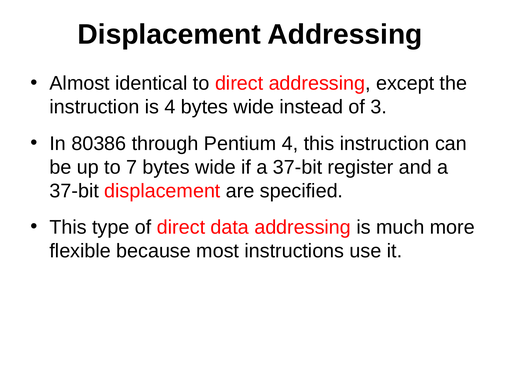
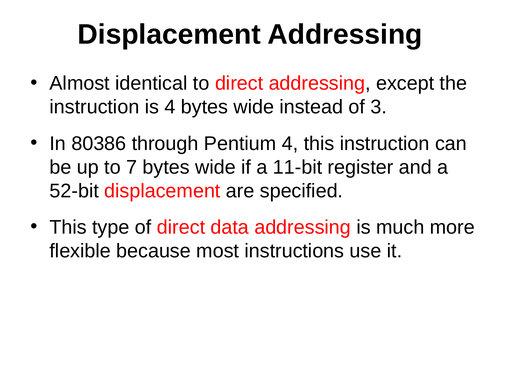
if a 37-bit: 37-bit -> 11-bit
37-bit at (74, 191): 37-bit -> 52-bit
